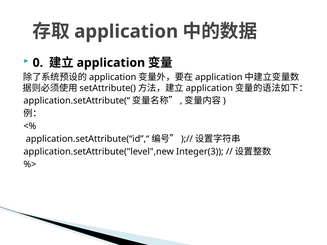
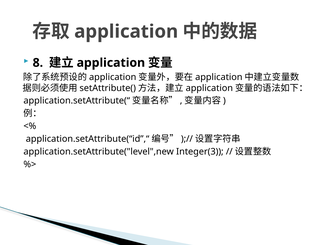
0: 0 -> 8
